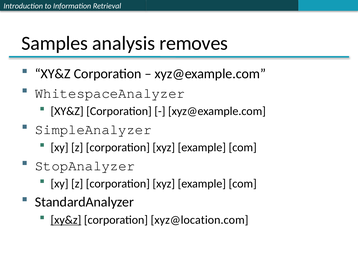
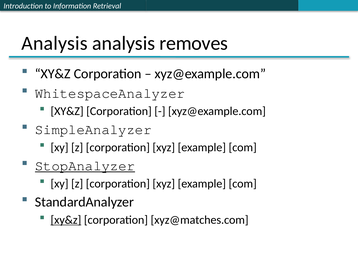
Samples at (55, 43): Samples -> Analysis
StopAnalyzer underline: none -> present
xyz@location.com: xyz@location.com -> xyz@matches.com
